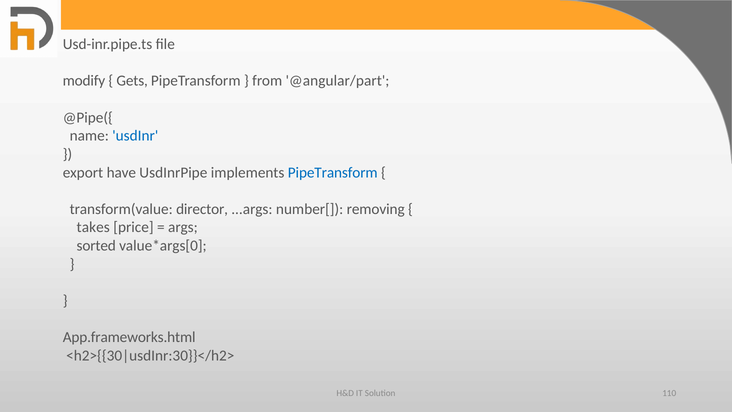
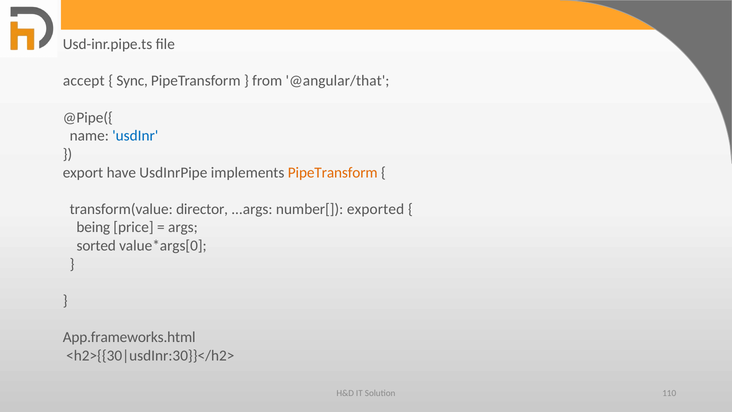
modify: modify -> accept
Gets: Gets -> Sync
@angular/part: @angular/part -> @angular/that
PipeTransform at (333, 172) colour: blue -> orange
removing: removing -> exported
takes: takes -> being
